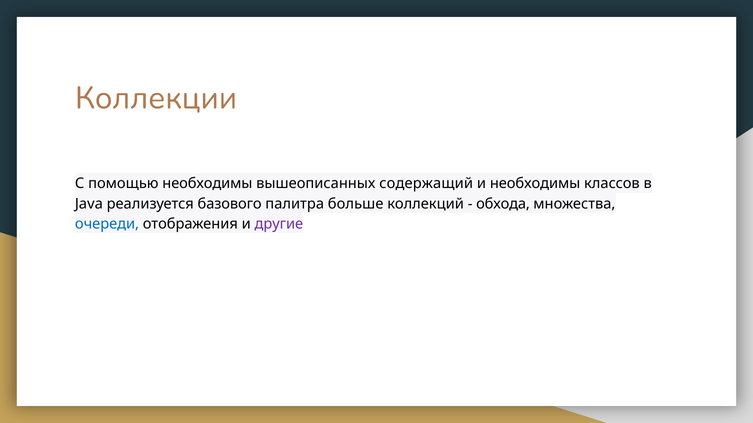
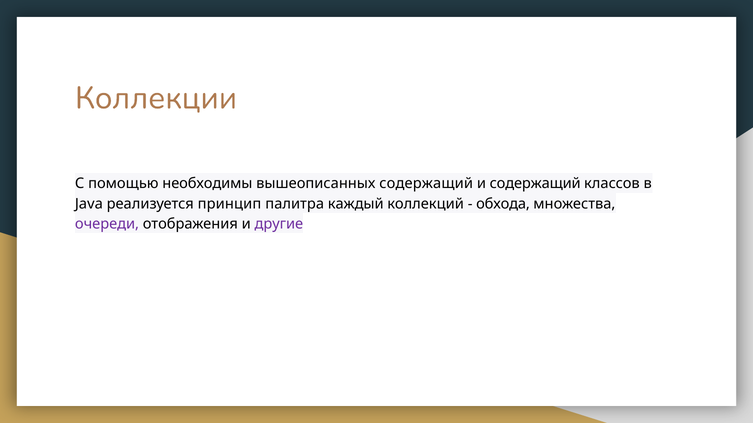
и необходимы: необходимы -> содержащий
базового: базового -> принцип
больше: больше -> каждый
очереди colour: blue -> purple
